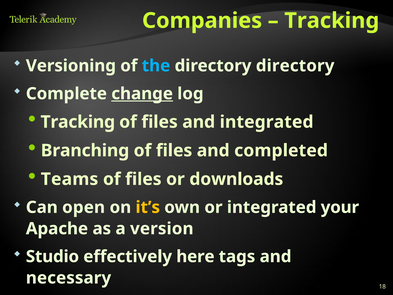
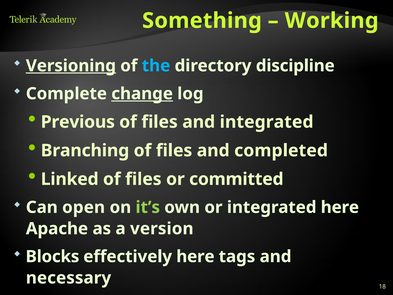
Companies: Companies -> Something
Tracking at (332, 21): Tracking -> Working
Versioning underline: none -> present
directory directory: directory -> discipline
Tracking at (78, 122): Tracking -> Previous
Teams: Teams -> Linked
downloads: downloads -> committed
it’s colour: yellow -> light green
integrated your: your -> here
Studio: Studio -> Blocks
